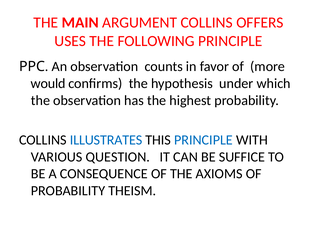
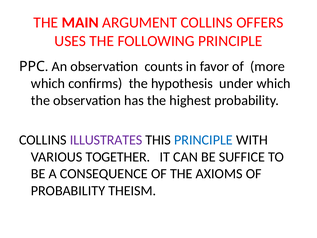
would at (48, 83): would -> which
ILLUSTRATES colour: blue -> purple
QUESTION: QUESTION -> TOGETHER
